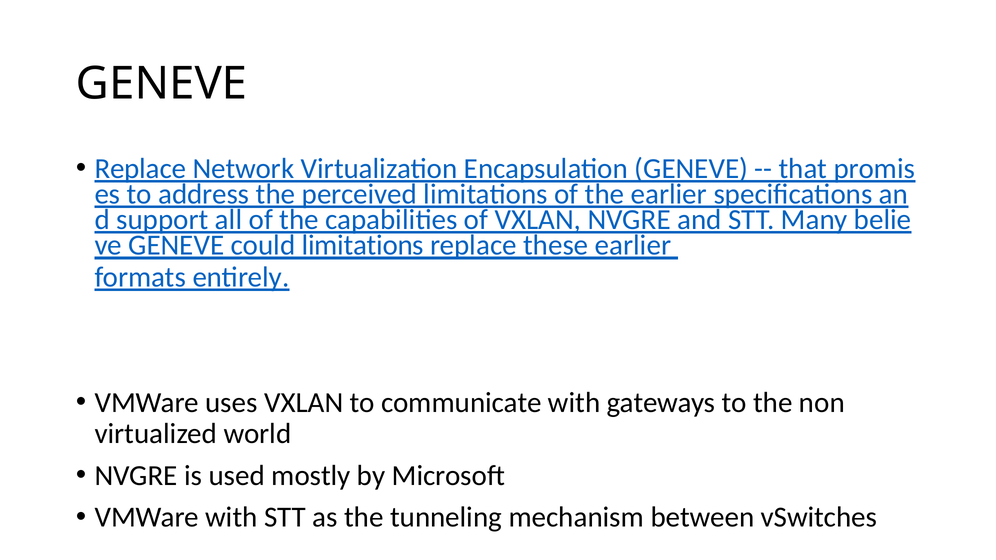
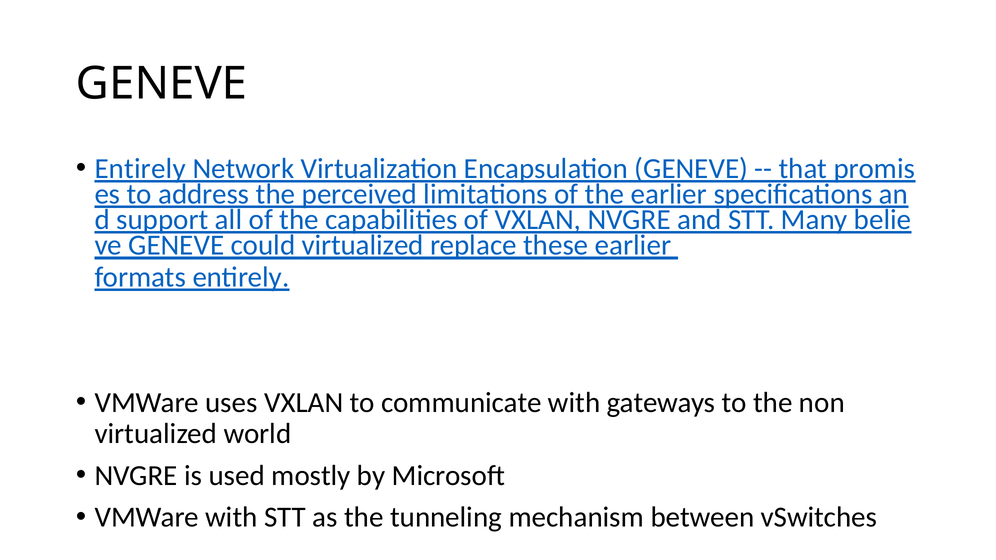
Replace at (140, 169): Replace -> Entirely
could limitations: limitations -> virtualized
